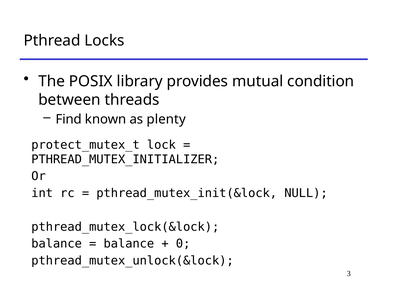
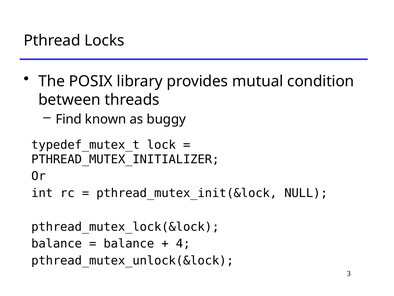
plenty: plenty -> buggy
protect_mutex_t: protect_mutex_t -> typedef_mutex_t
0: 0 -> 4
